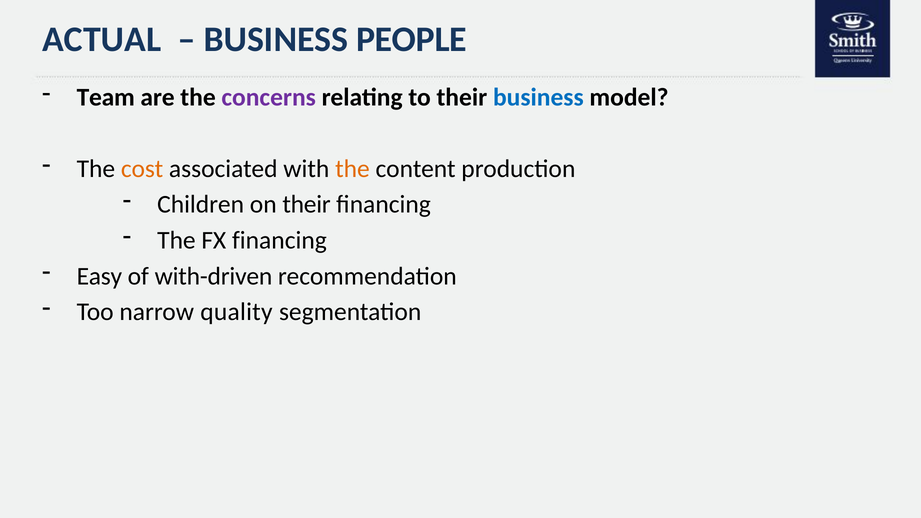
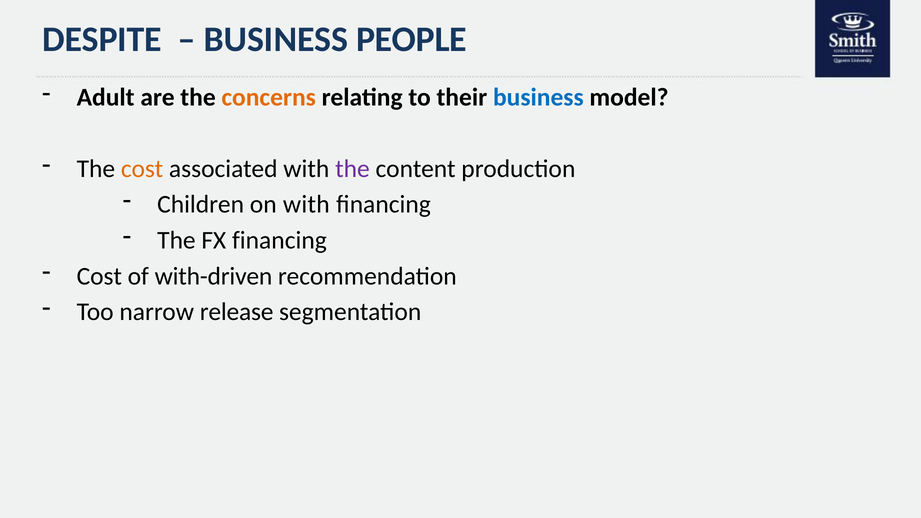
ACTUAL: ACTUAL -> DESPITE
Team: Team -> Adult
concerns colour: purple -> orange
the at (352, 169) colour: orange -> purple
on their: their -> with
Easy at (99, 276): Easy -> Cost
quality: quality -> release
